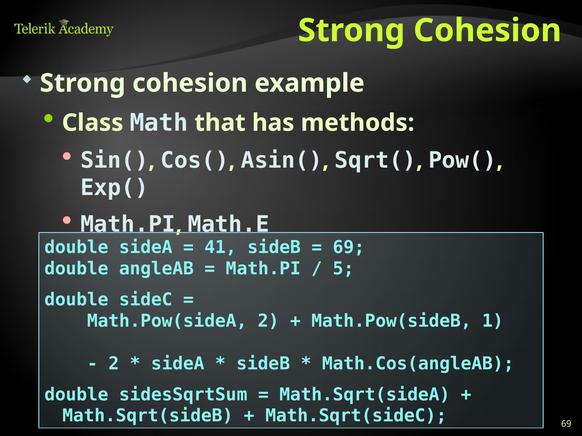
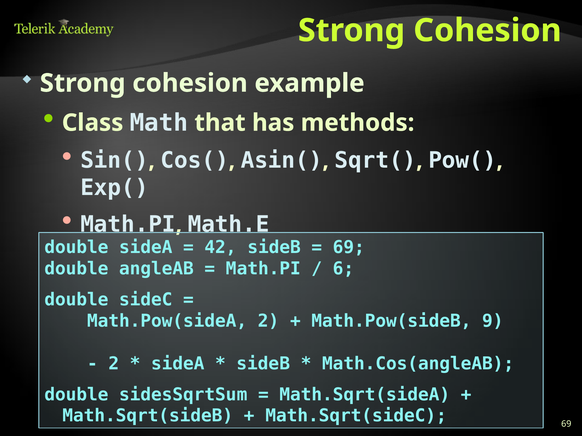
41: 41 -> 42
5: 5 -> 6
1: 1 -> 9
